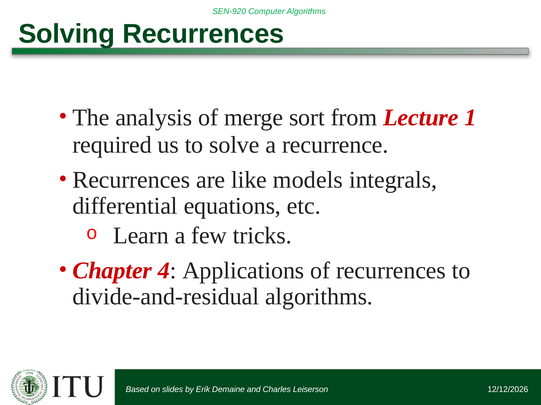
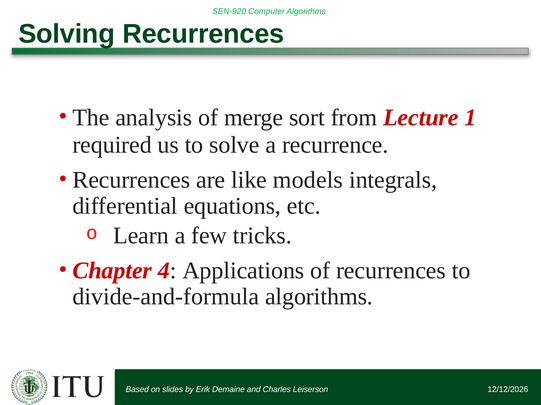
divide-and-residual: divide-and-residual -> divide-and-formula
